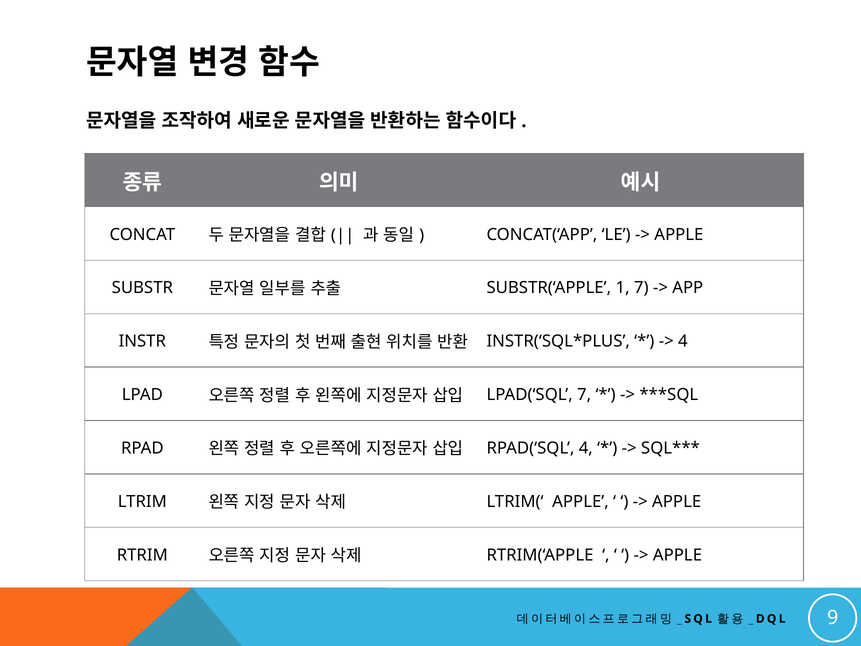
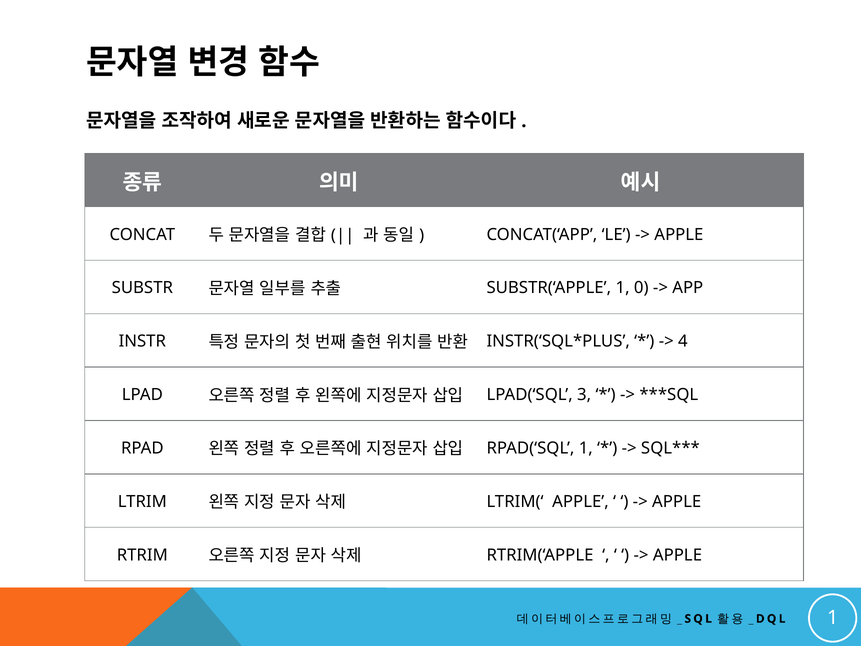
1 7: 7 -> 0
LPAD(‘SQL 7: 7 -> 3
RPAD(‘SQL 4: 4 -> 1
9 at (833, 618): 9 -> 1
